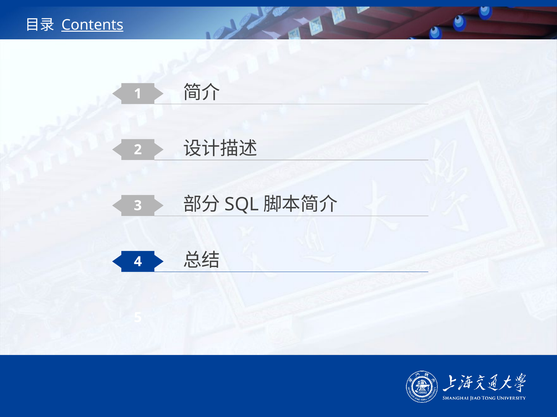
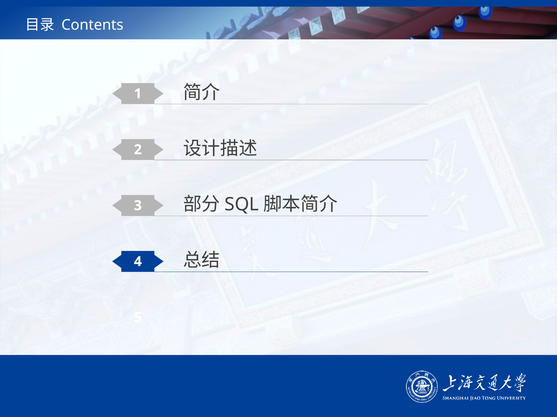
Contents underline: present -> none
